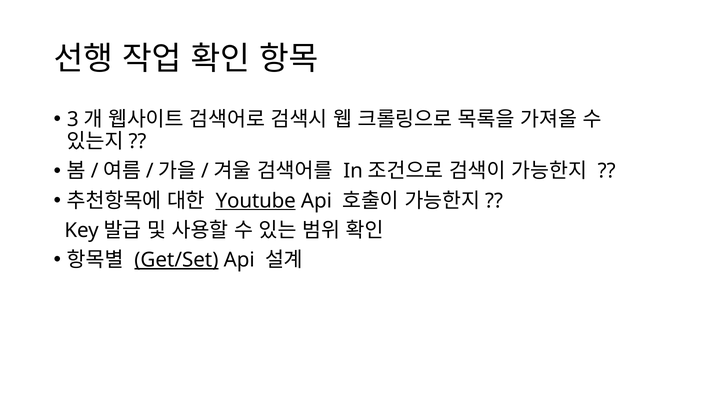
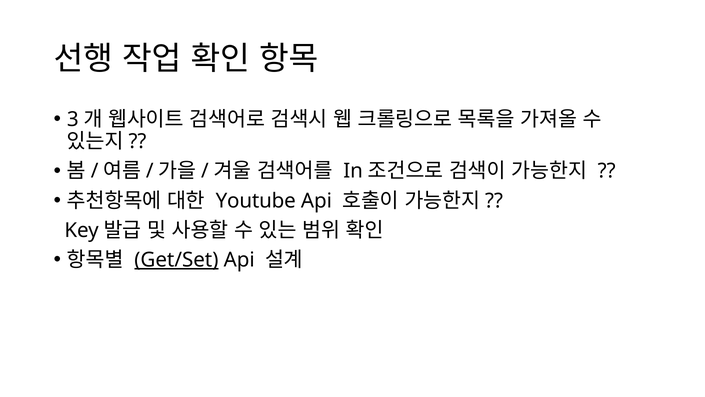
Youtube underline: present -> none
